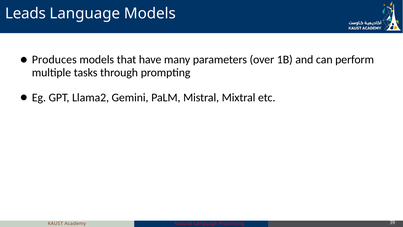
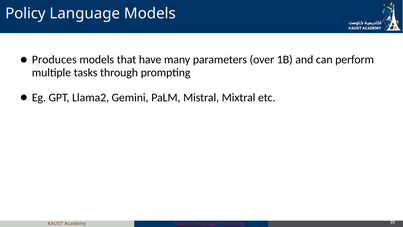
Leads: Leads -> Policy
